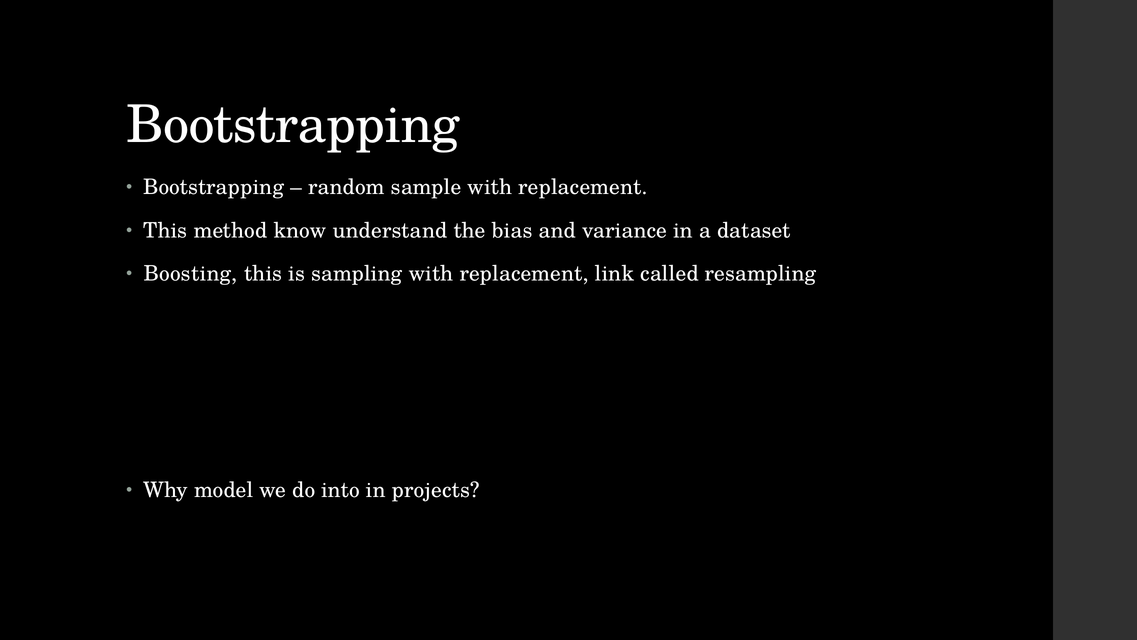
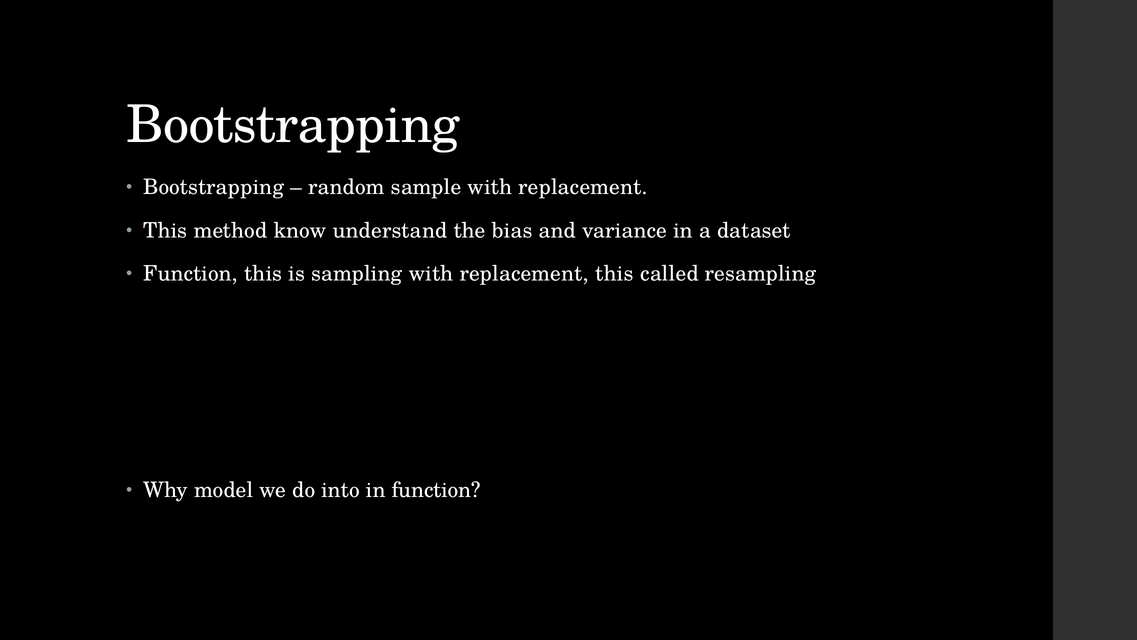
Boosting at (190, 274): Boosting -> Function
replacement link: link -> this
in projects: projects -> function
